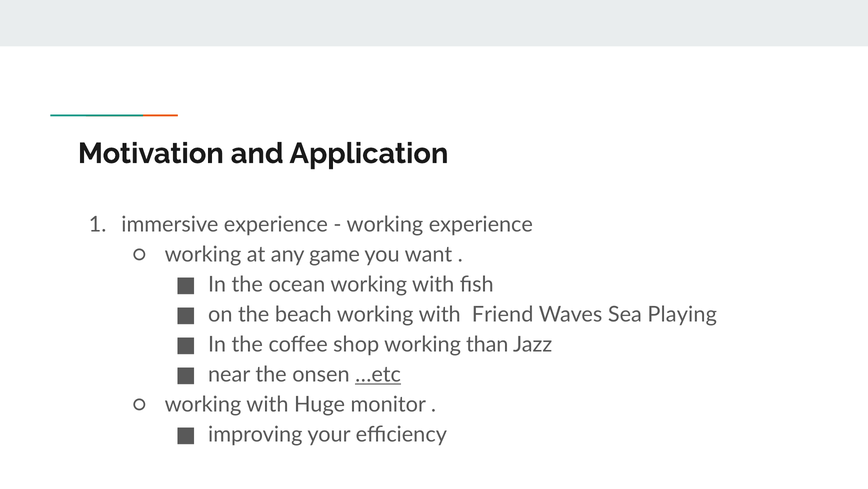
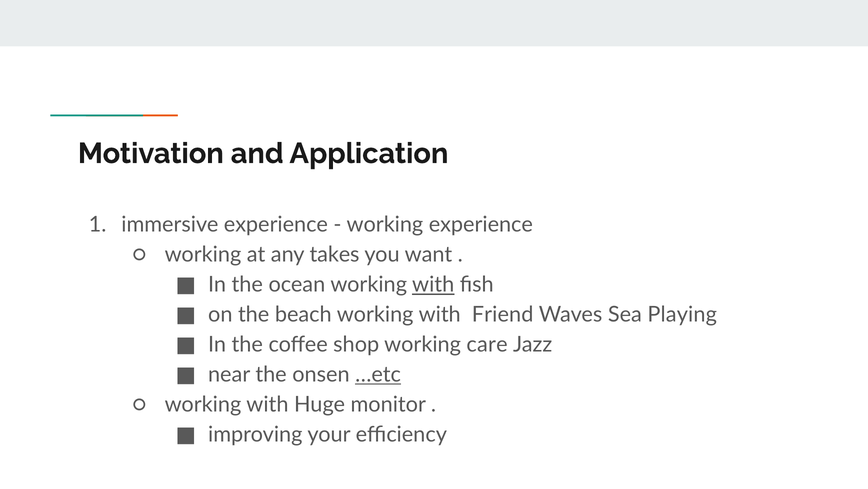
game: game -> takes
with at (433, 284) underline: none -> present
than: than -> care
